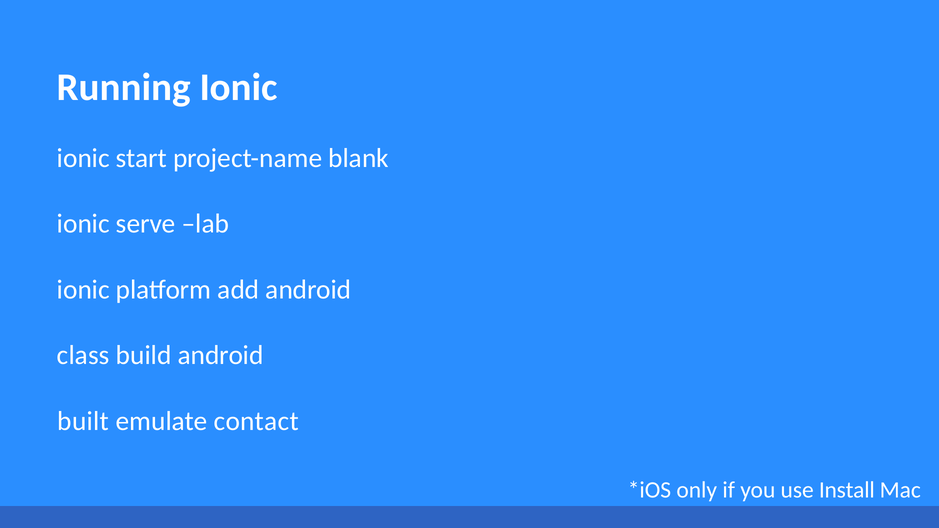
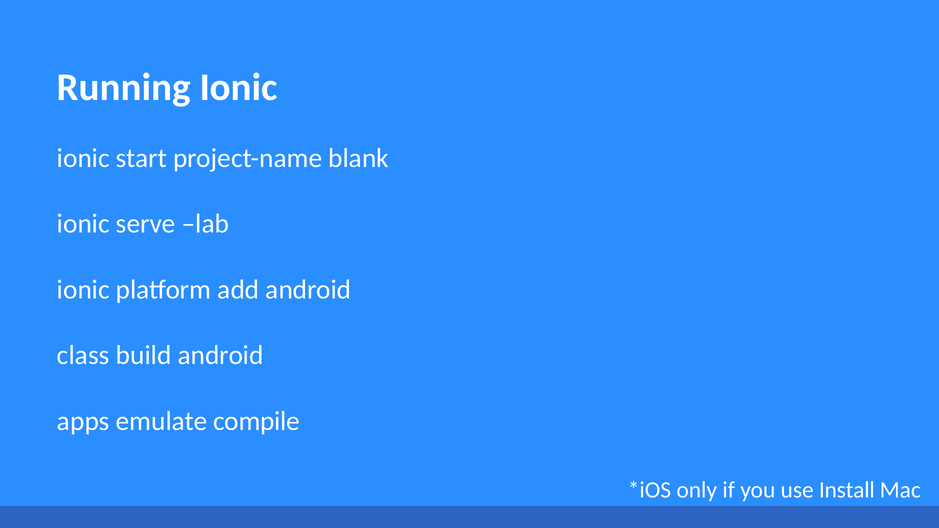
built: built -> apps
contact: contact -> compile
